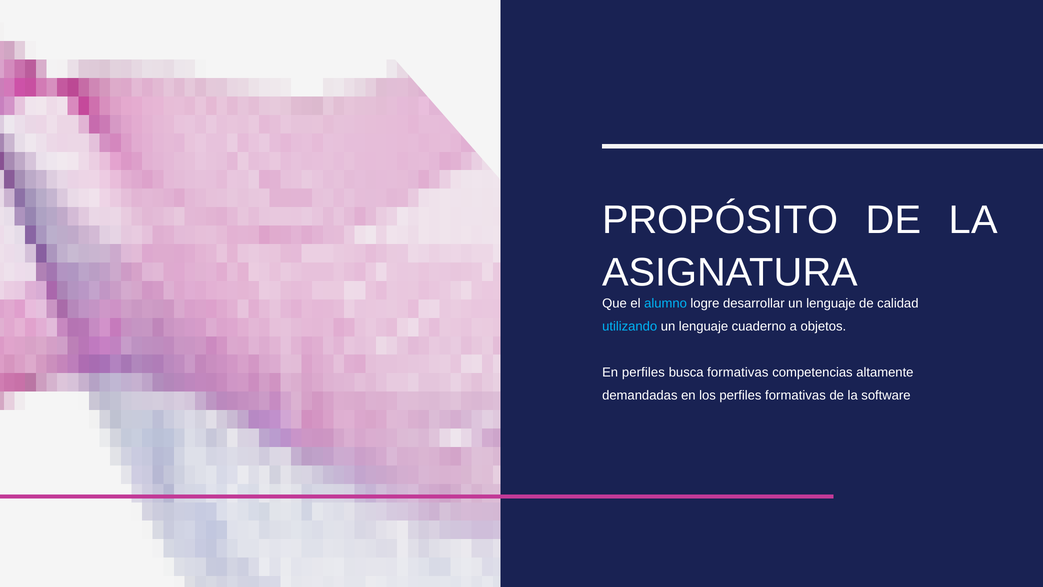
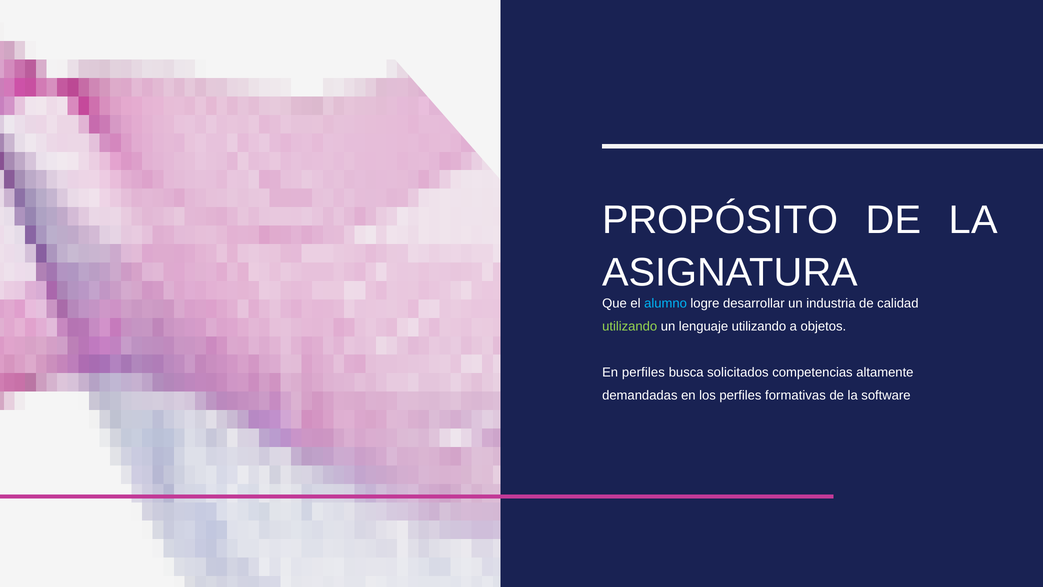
desarrollar un lenguaje: lenguaje -> industria
utilizando at (630, 326) colour: light blue -> light green
lenguaje cuaderno: cuaderno -> utilizando
busca formativas: formativas -> solicitados
